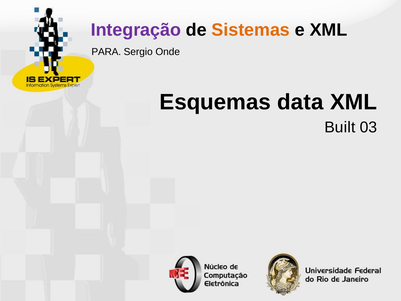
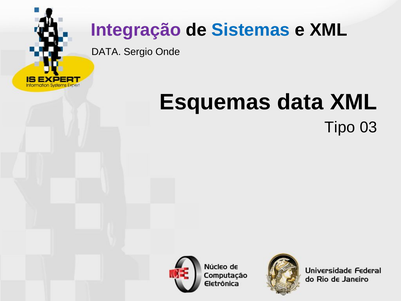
Sistemas colour: orange -> blue
PARA at (106, 52): PARA -> DATA
Built: Built -> Tipo
